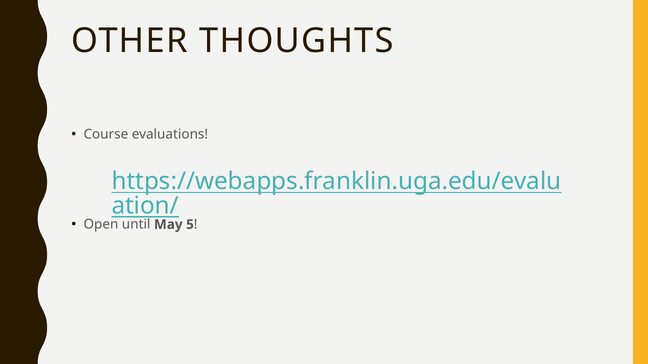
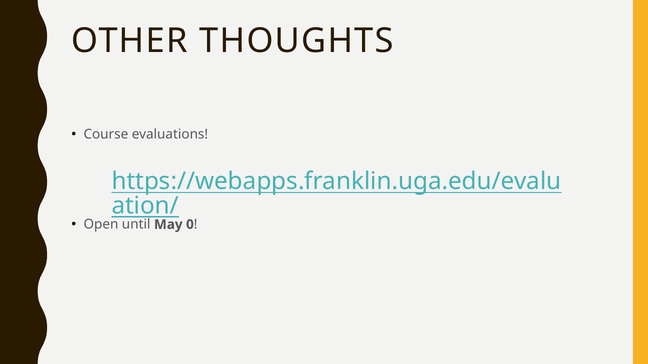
5: 5 -> 0
